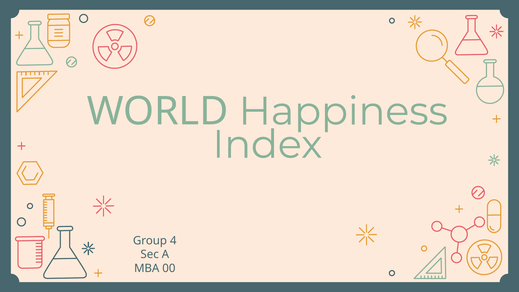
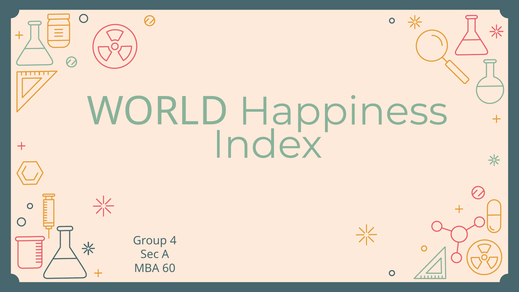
00: 00 -> 60
